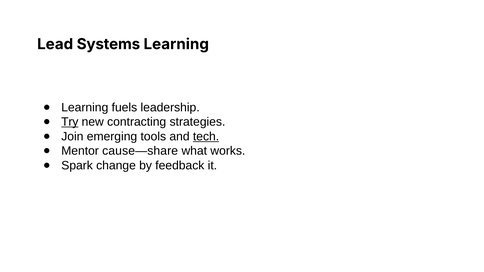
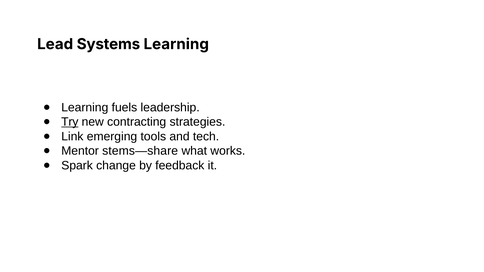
Join: Join -> Link
tech underline: present -> none
cause—share: cause—share -> stems—share
